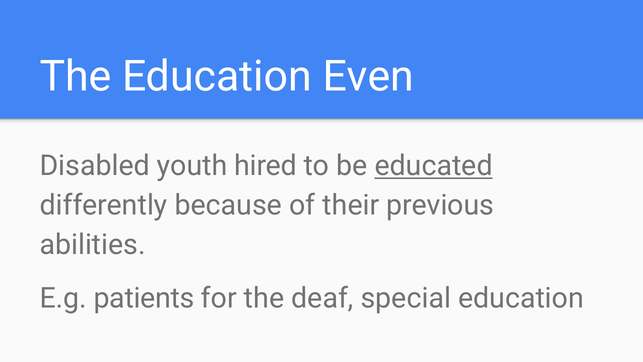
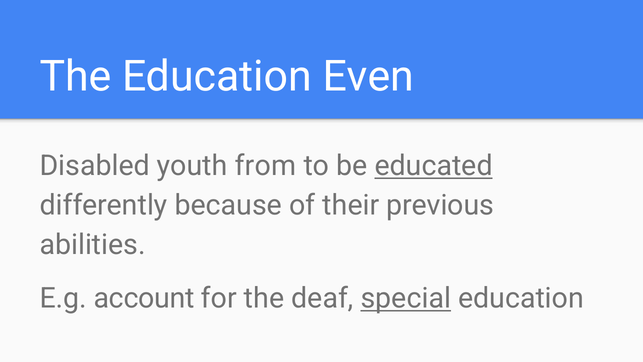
hired: hired -> from
patients: patients -> account
special underline: none -> present
